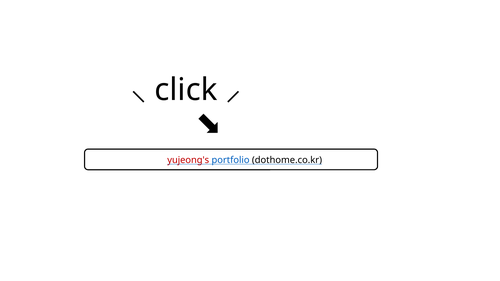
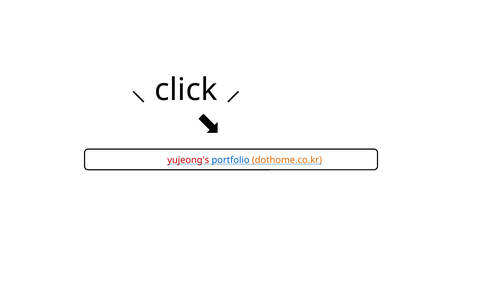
dothome.co.kr colour: black -> orange
